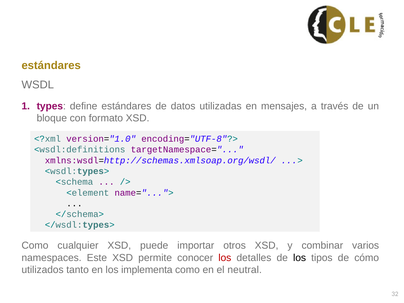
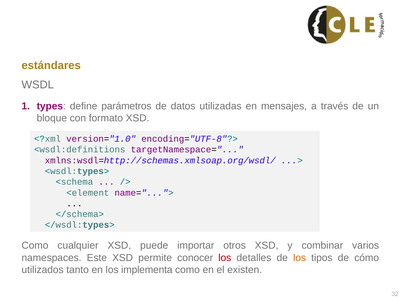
define estándares: estándares -> parámetros
los at (300, 258) colour: black -> orange
neutral: neutral -> existen
